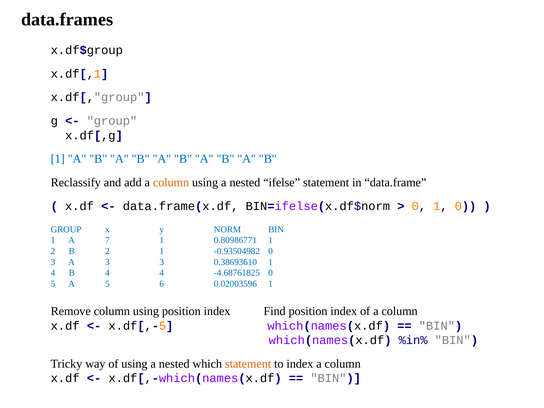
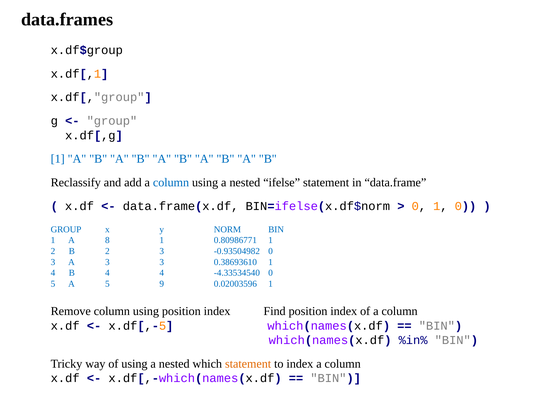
column at (171, 183) colour: orange -> blue
7: 7 -> 8
2 1: 1 -> 3
-4.68761825: -4.68761825 -> -4.33534540
6: 6 -> 9
